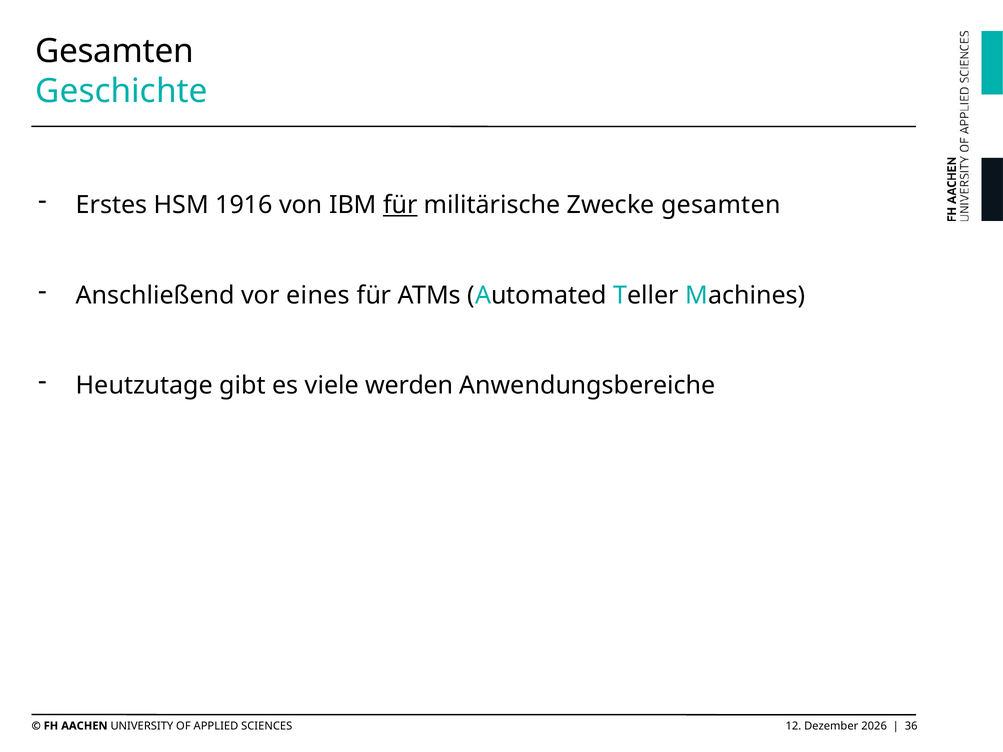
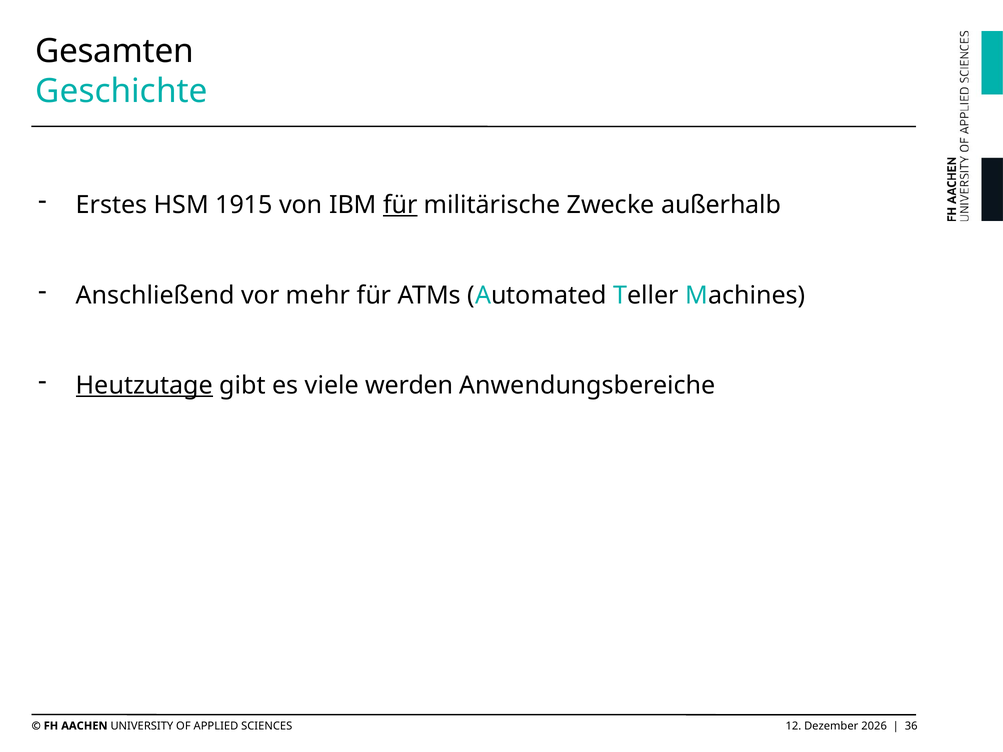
1916: 1916 -> 1915
Zwecke gesamten: gesamten -> außerhalb
eines: eines -> mehr
Heutzutage underline: none -> present
